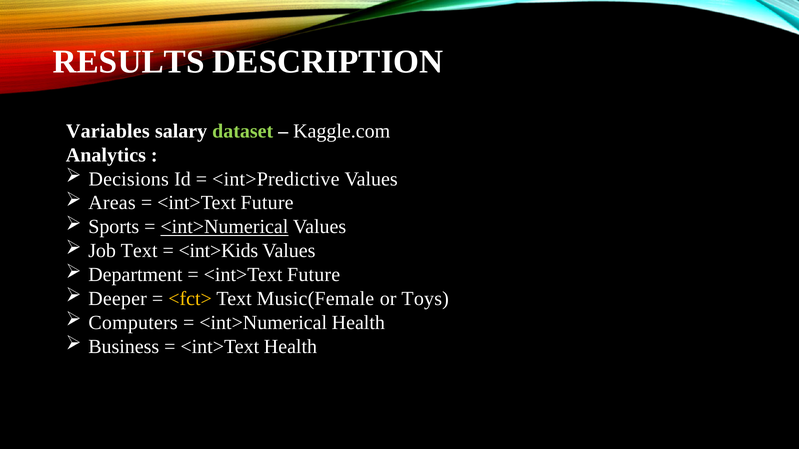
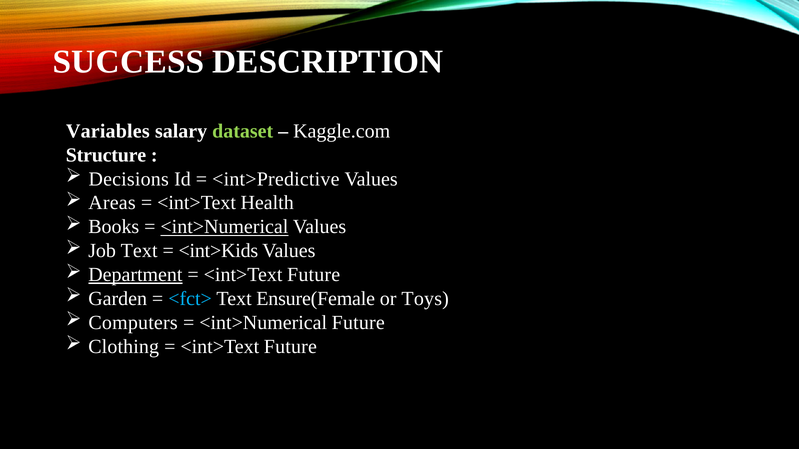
RESULTS: RESULTS -> SUCCESS
Analytics: Analytics -> Structure
Future at (267, 203): Future -> Health
Sports: Sports -> Books
Department underline: none -> present
Deeper: Deeper -> Garden
<fct> colour: yellow -> light blue
Music(Female: Music(Female -> Ensure(Female
<int>Numerical Health: Health -> Future
Business: Business -> Clothing
Health at (290, 347): Health -> Future
